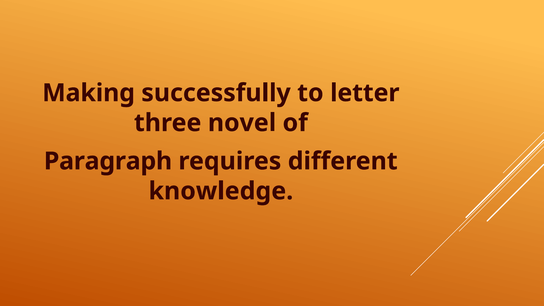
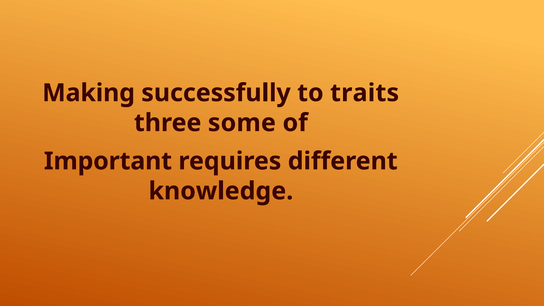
letter: letter -> traits
novel: novel -> some
Paragraph: Paragraph -> Important
